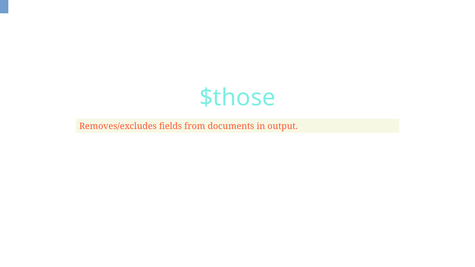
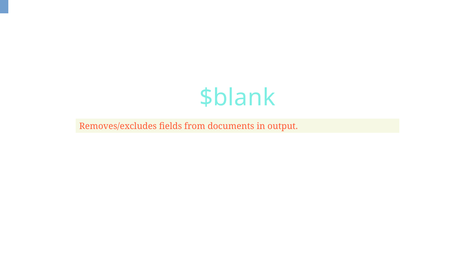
$those: $those -> $blank
